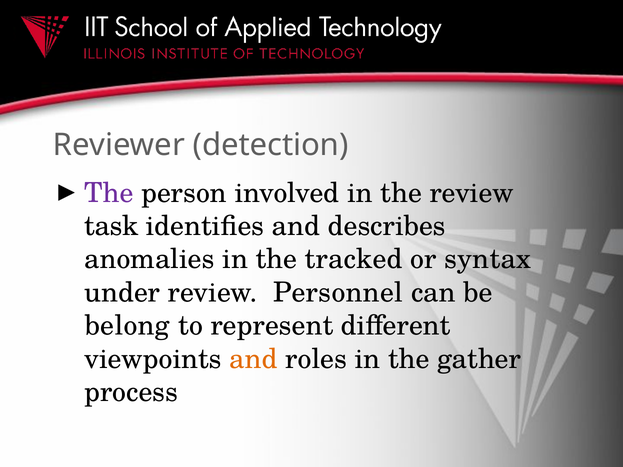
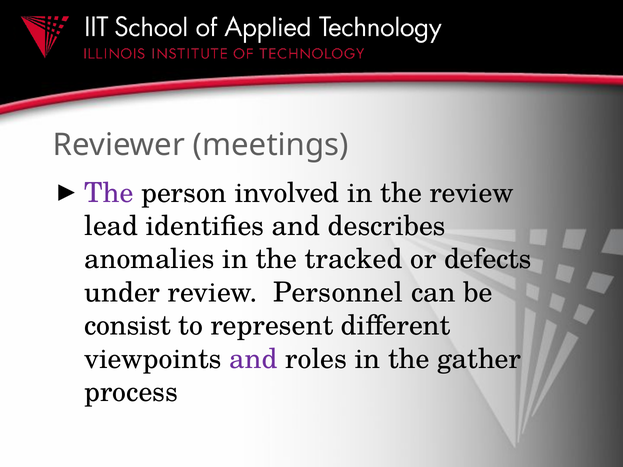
detection: detection -> meetings
task: task -> lead
syntax: syntax -> defects
belong: belong -> consist
and at (254, 359) colour: orange -> purple
